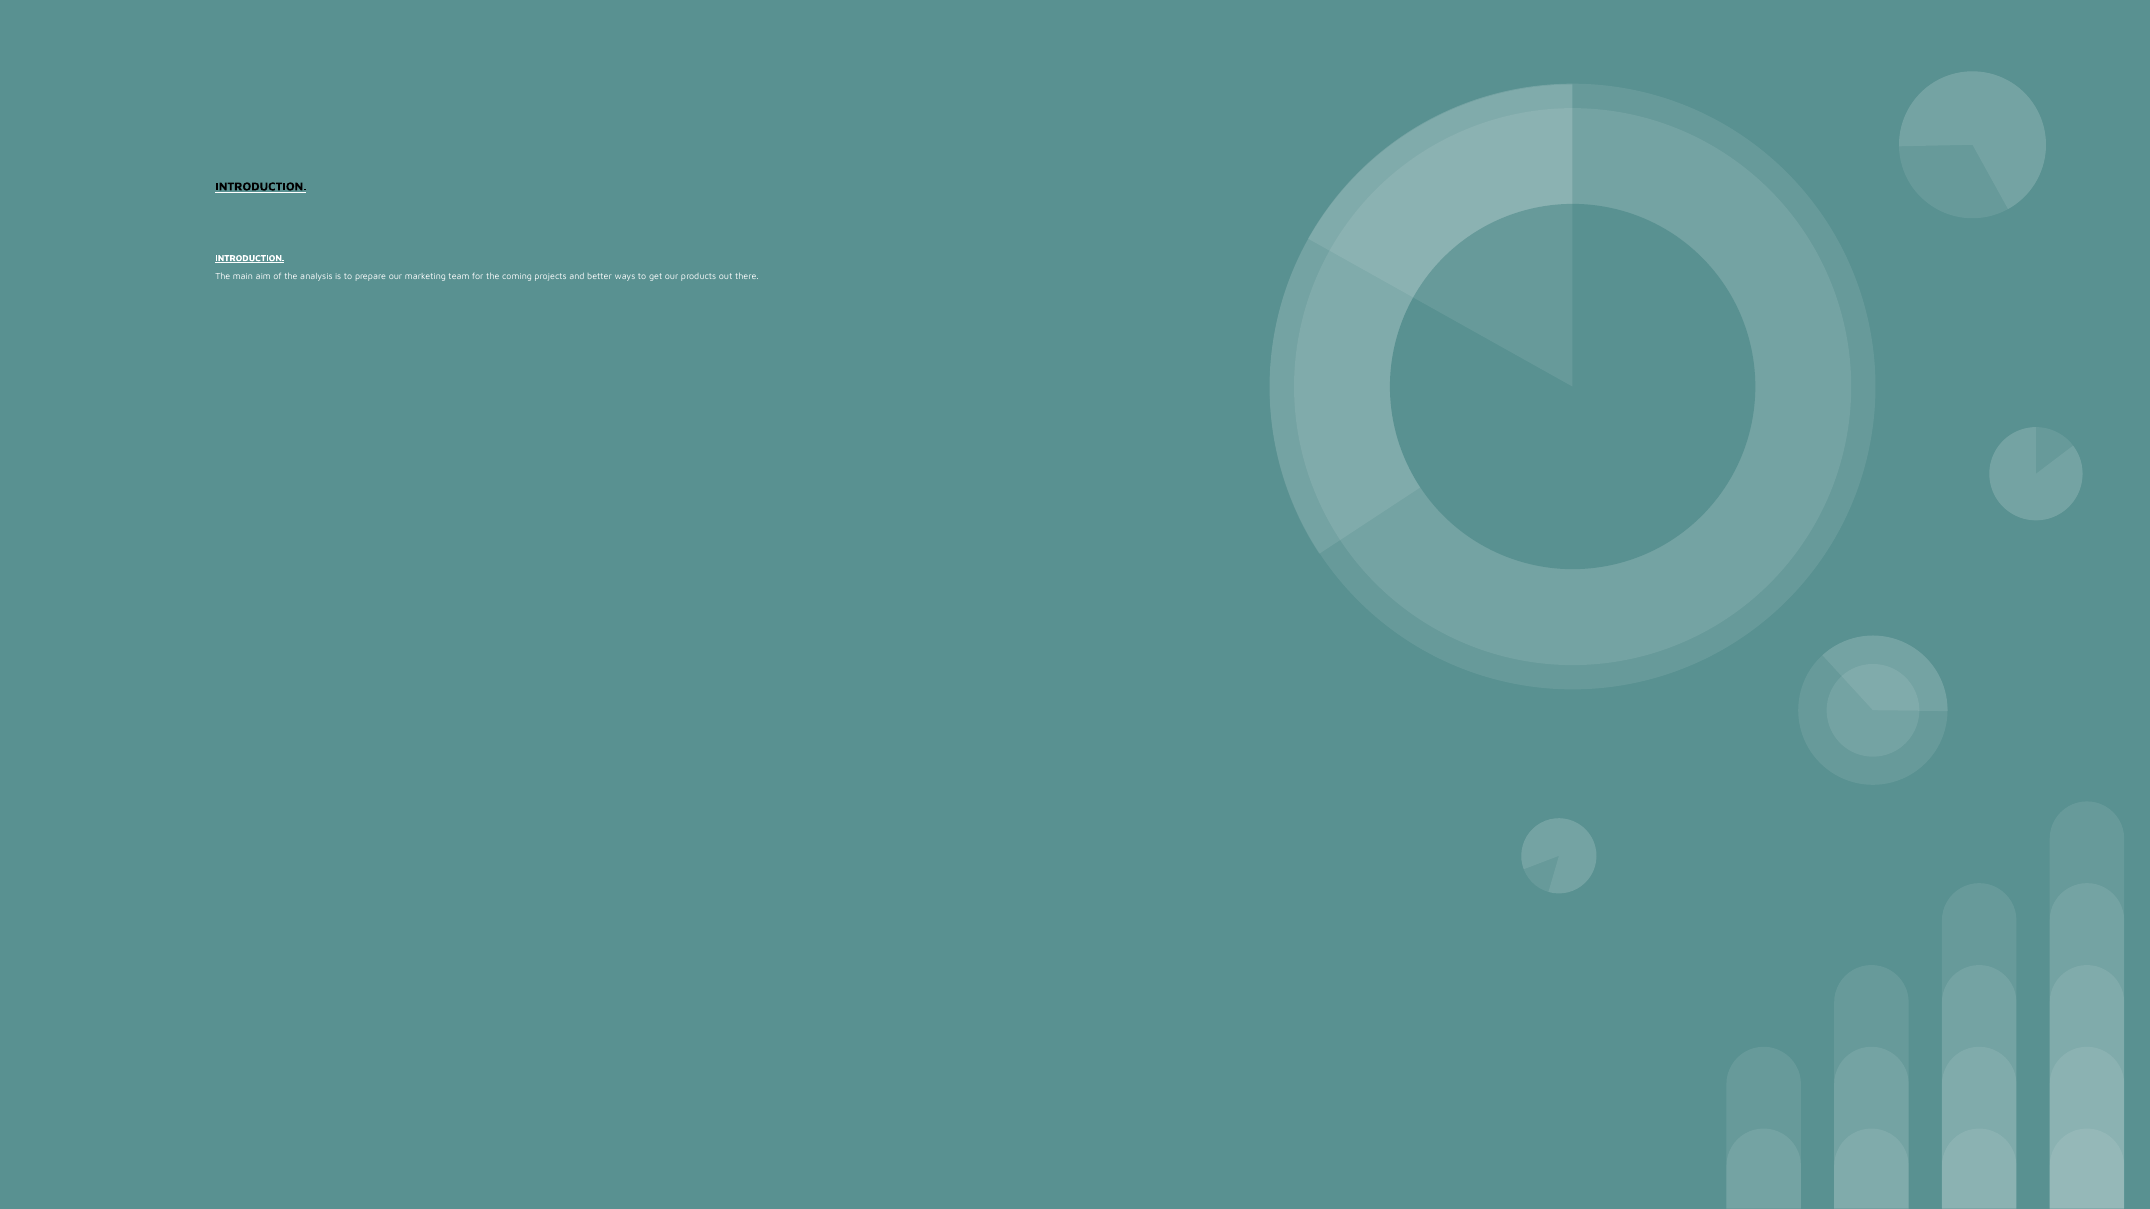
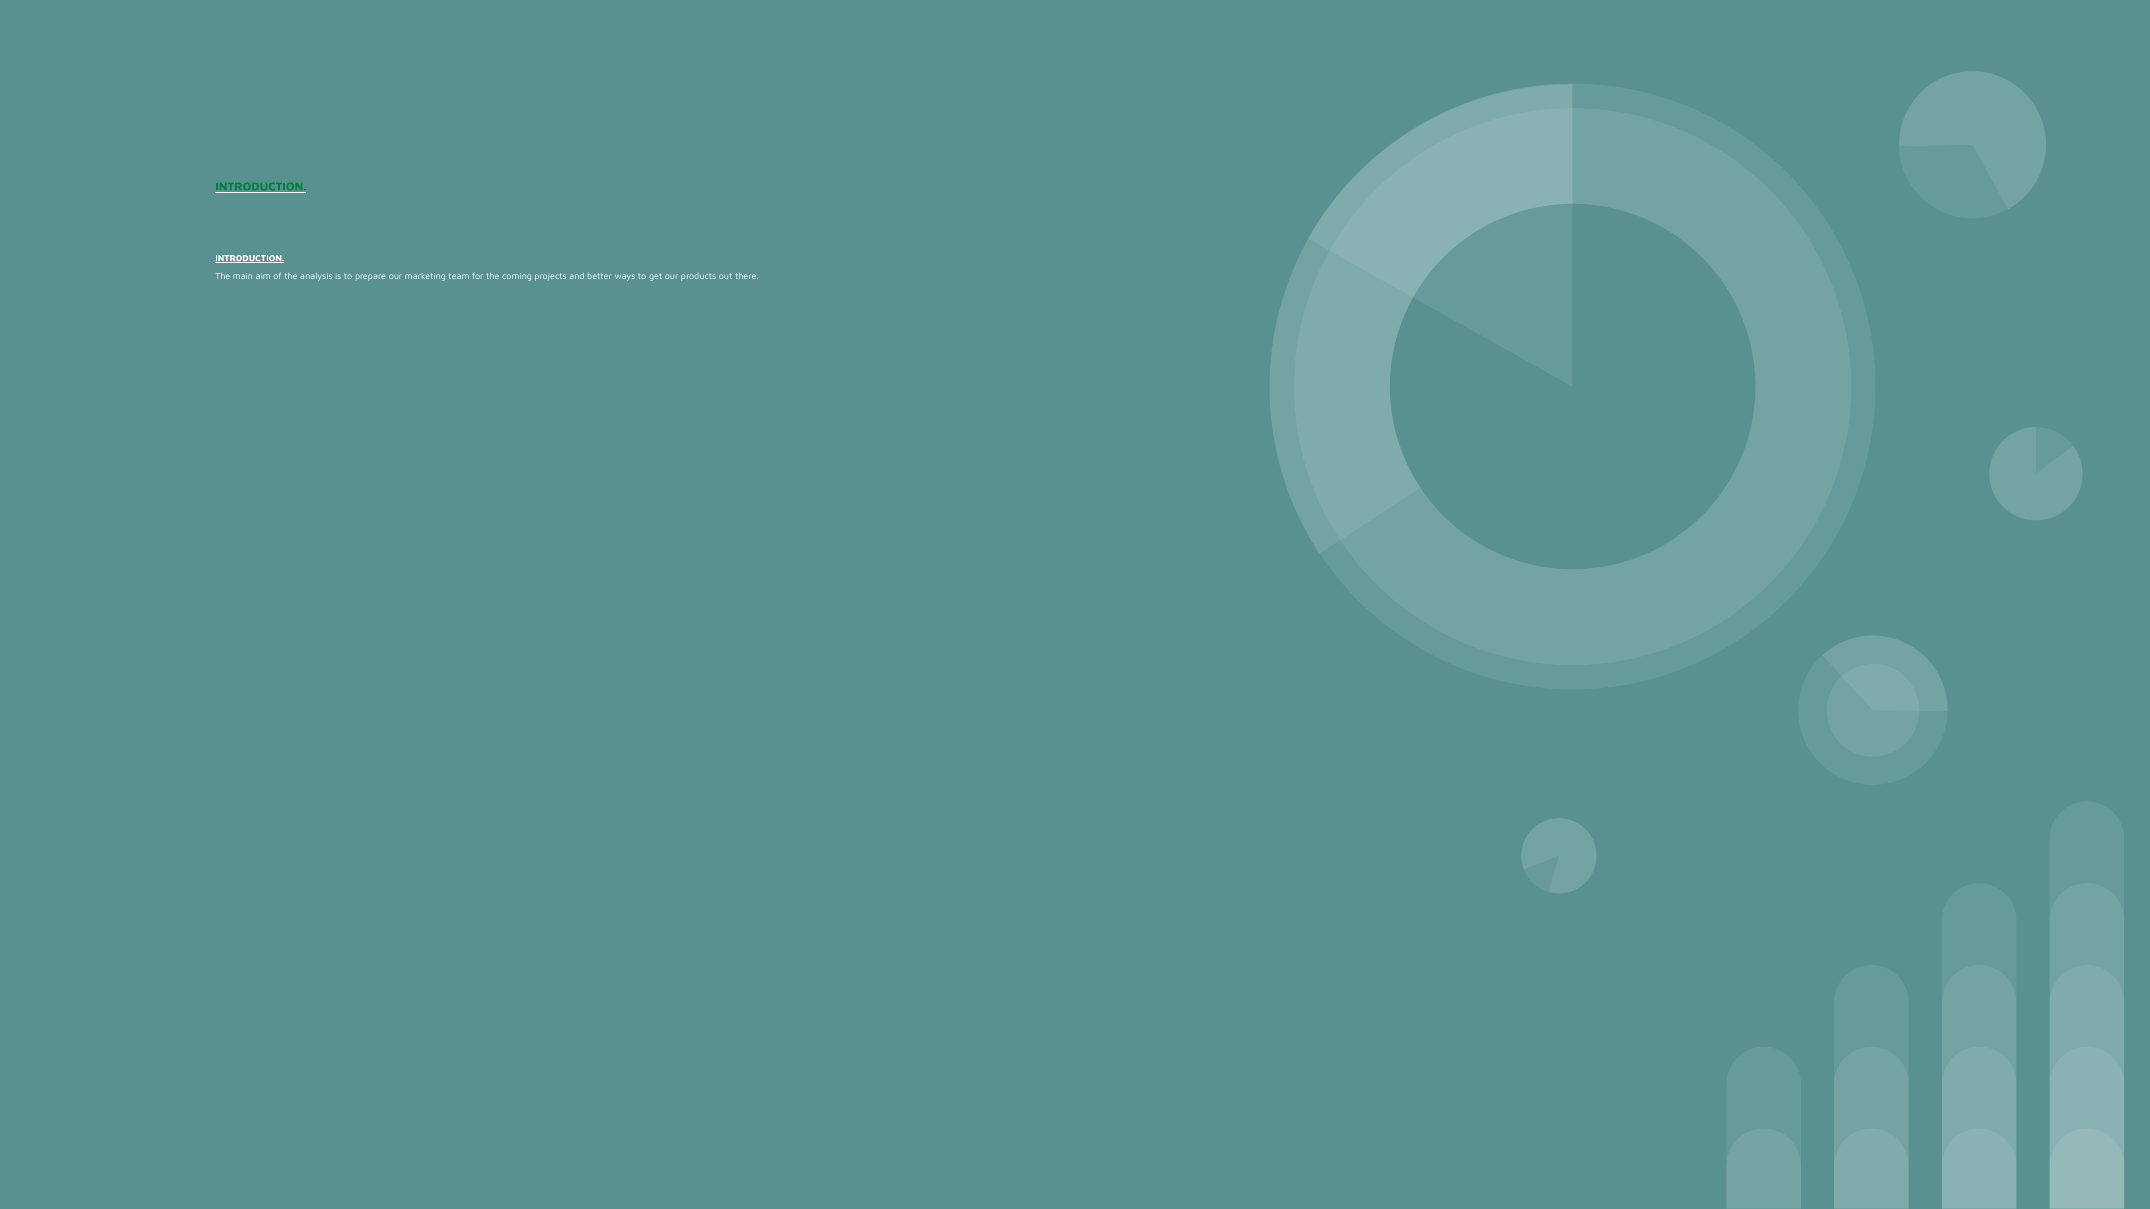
INTRODUCTION at (261, 187) colour: black -> green
